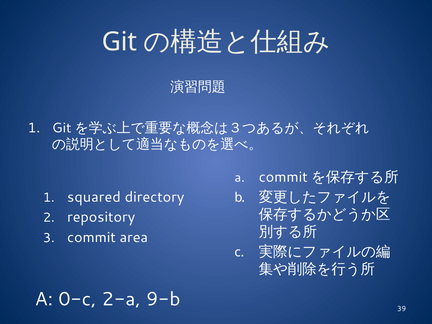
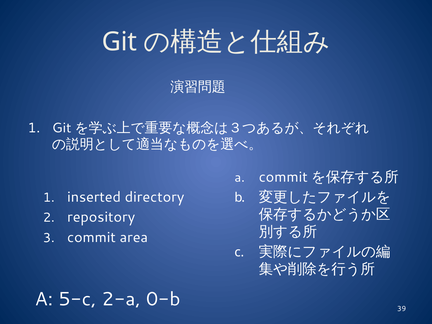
squared: squared -> inserted
0-c: 0-c -> 5-c
9-b: 9-b -> 0-b
